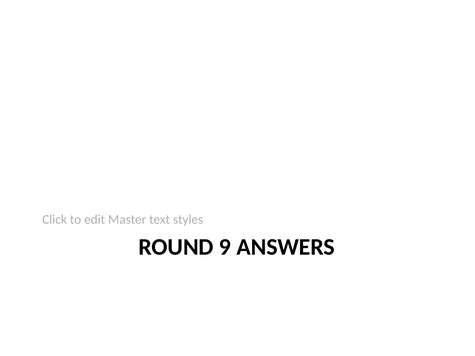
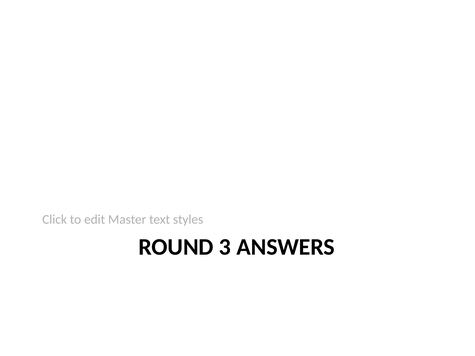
9: 9 -> 3
